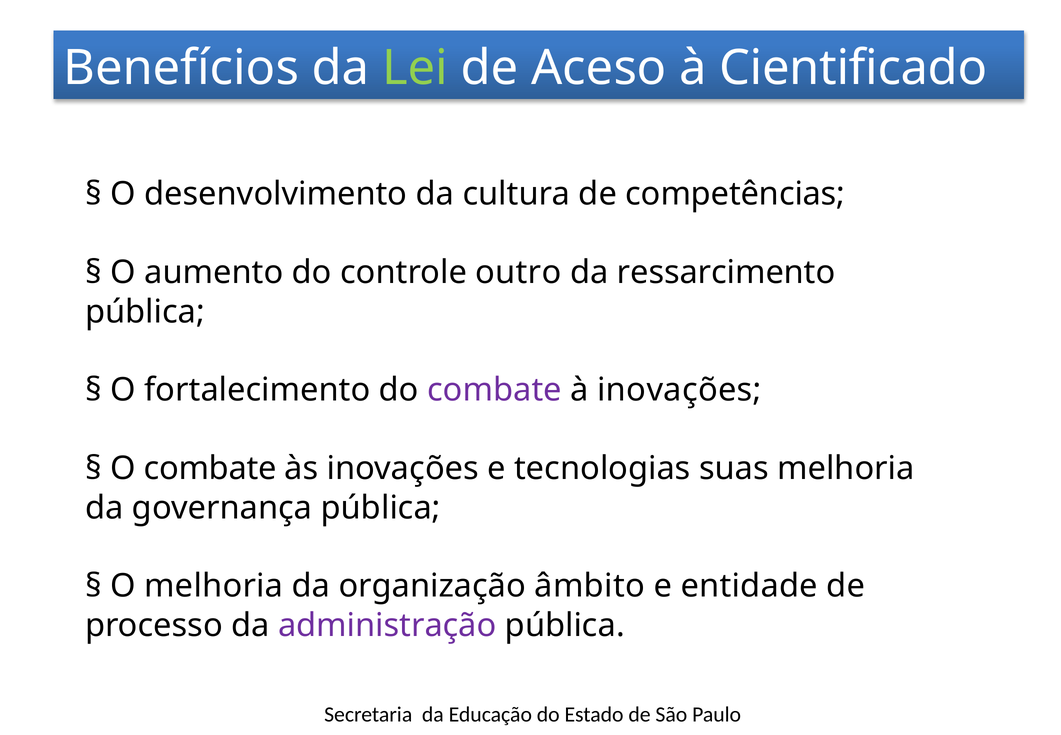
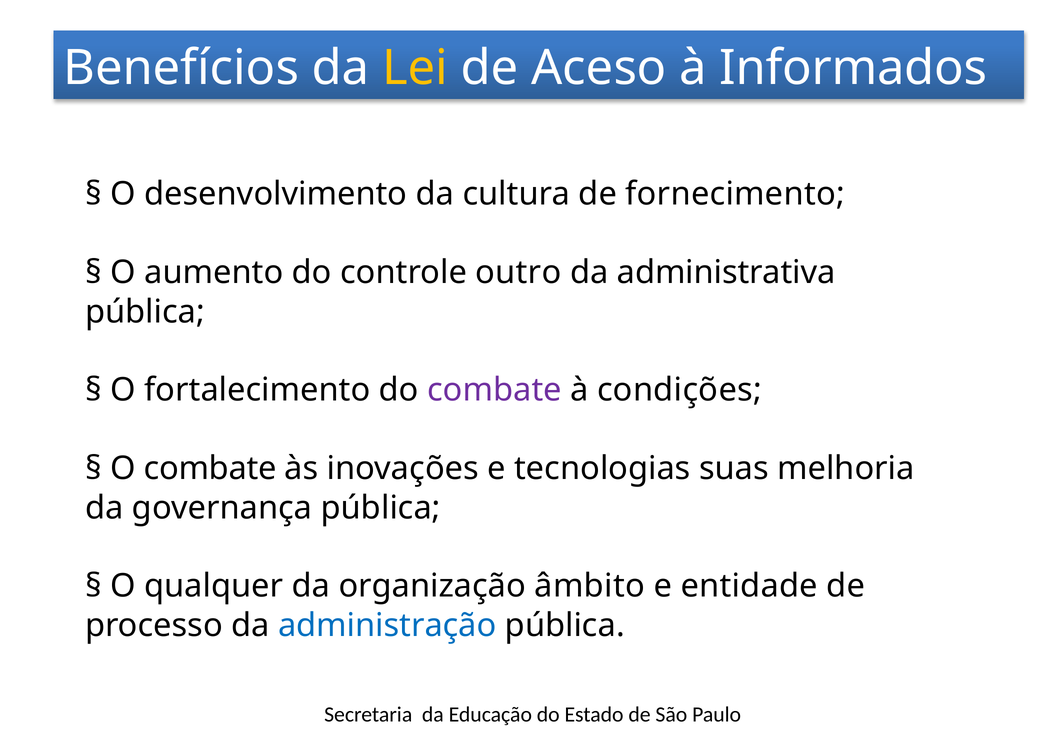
Lei colour: light green -> yellow
Cientificado: Cientificado -> Informados
competências: competências -> fornecimento
ressarcimento: ressarcimento -> administrativa
à inovações: inovações -> condições
O melhoria: melhoria -> qualquer
administração colour: purple -> blue
